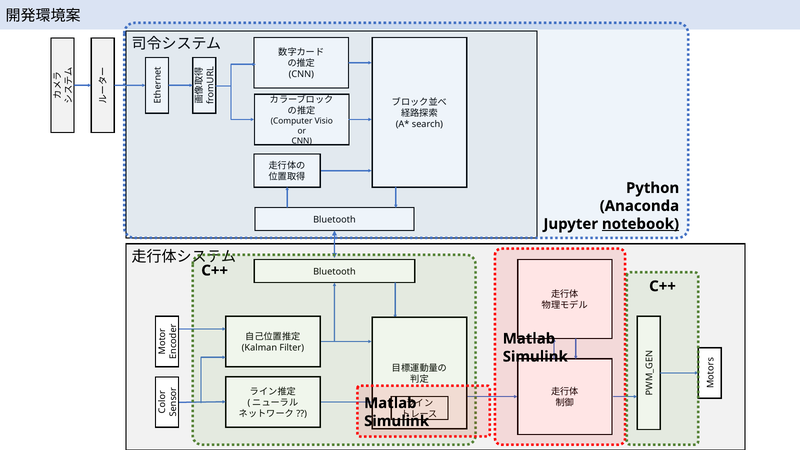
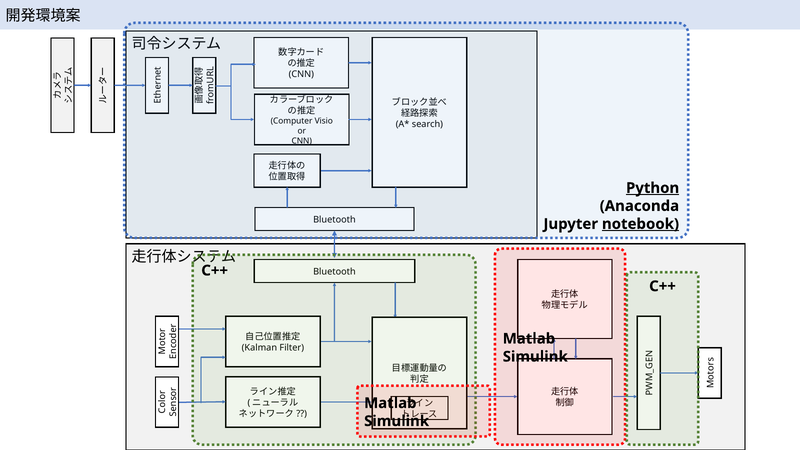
Python underline: none -> present
